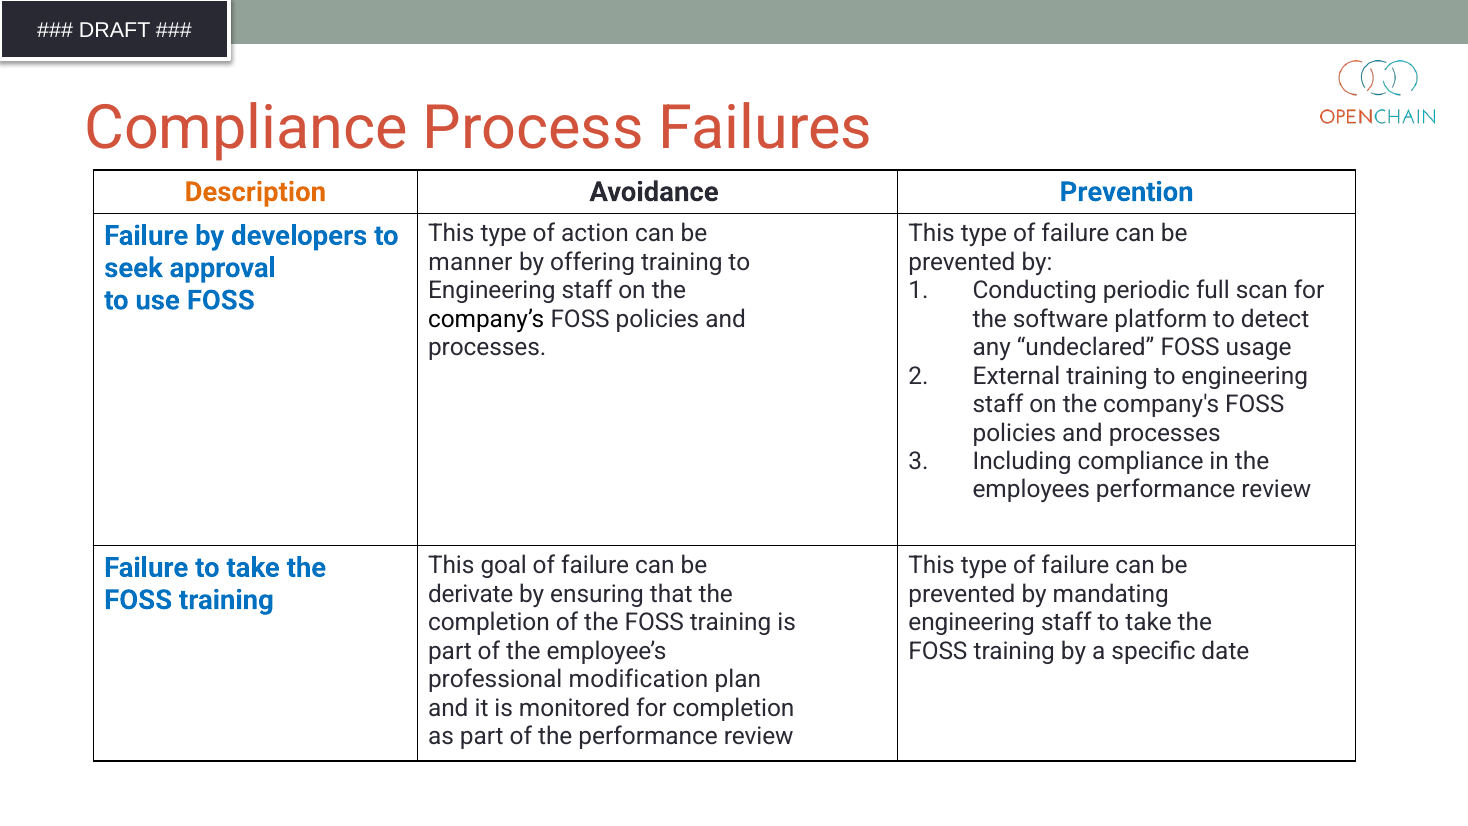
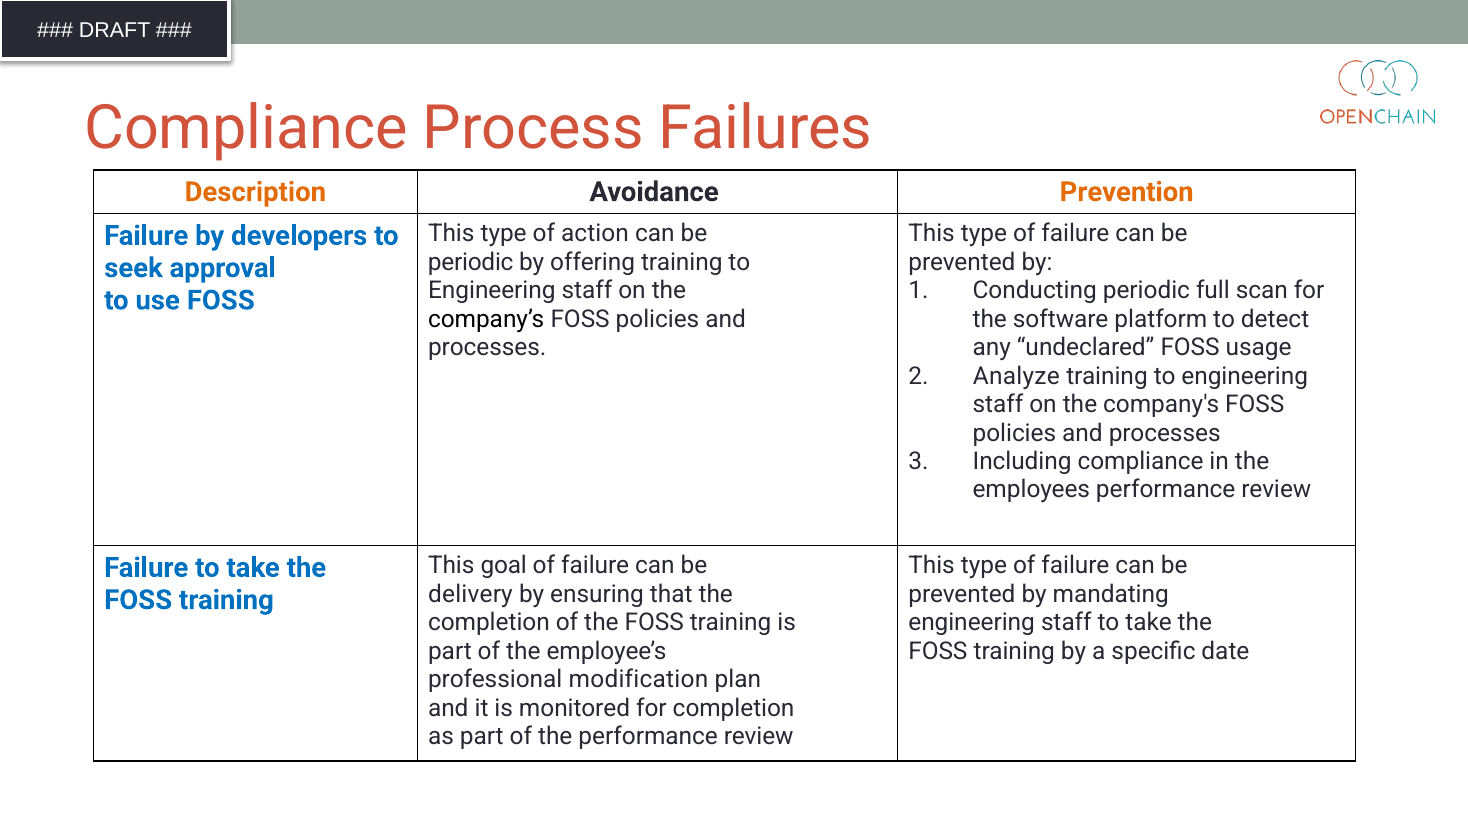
Prevention colour: blue -> orange
manner at (470, 262): manner -> periodic
External: External -> Analyze
derivate: derivate -> delivery
